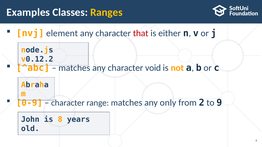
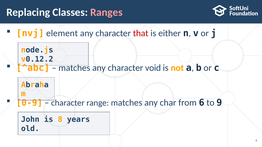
Examples: Examples -> Replacing
Ranges colour: yellow -> pink
only: only -> char
2: 2 -> 6
